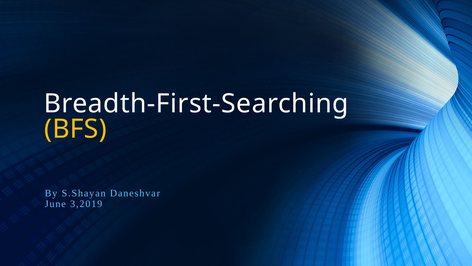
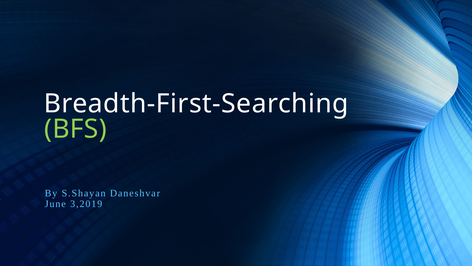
BFS colour: yellow -> light green
